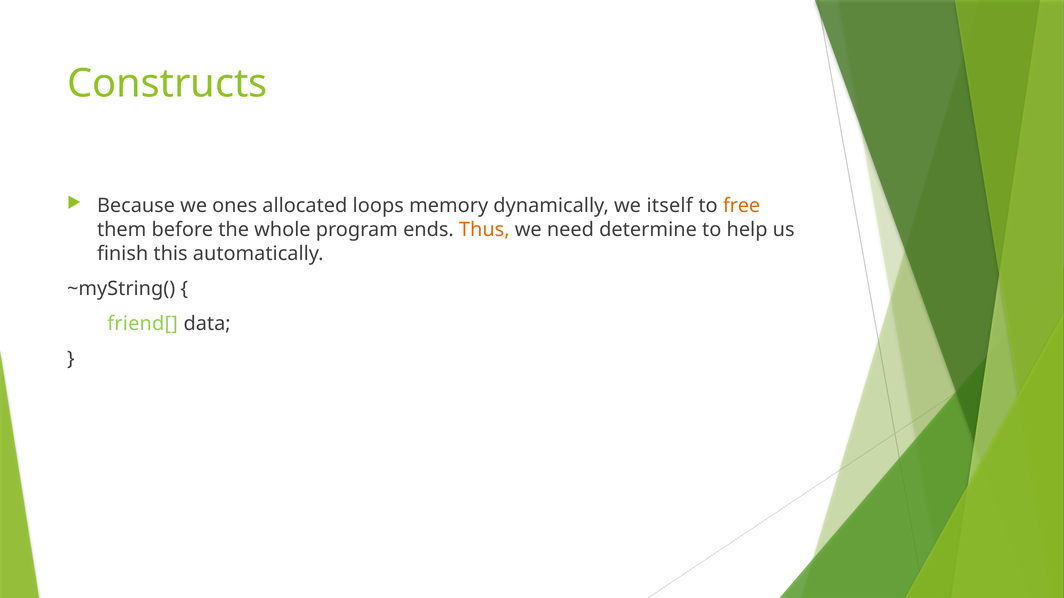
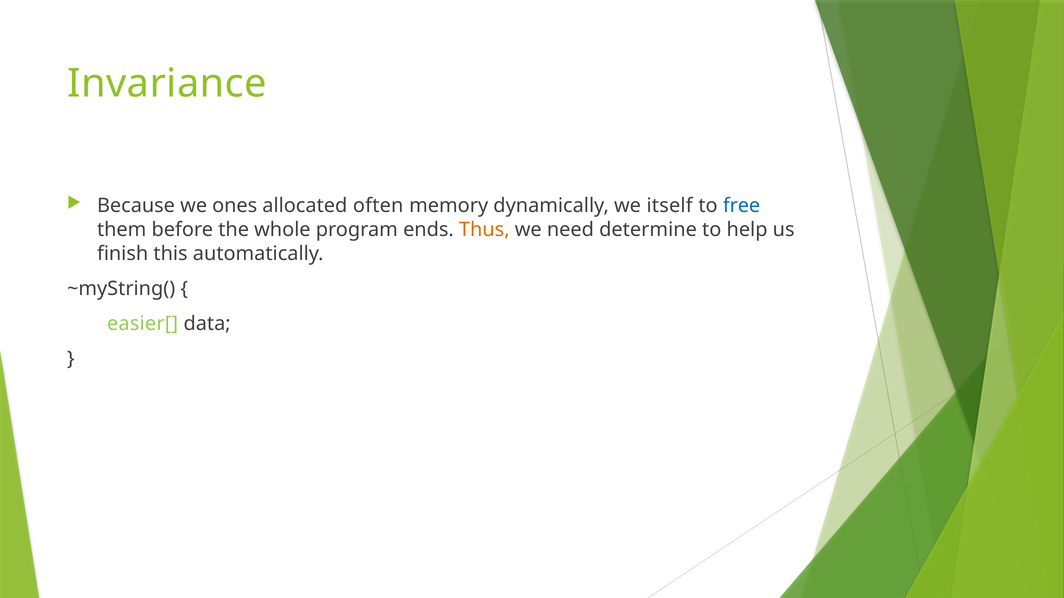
Constructs: Constructs -> Invariance
loops: loops -> often
free colour: orange -> blue
friend[: friend[ -> easier[
